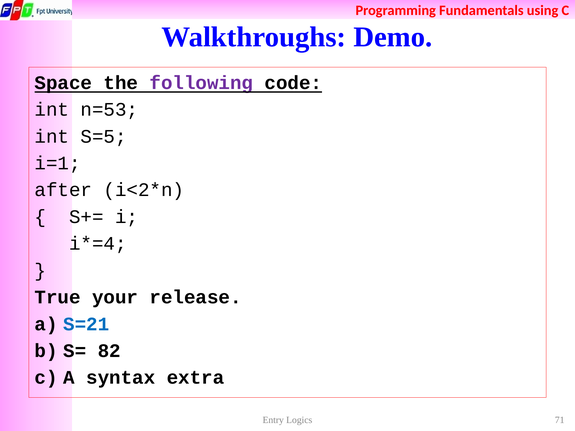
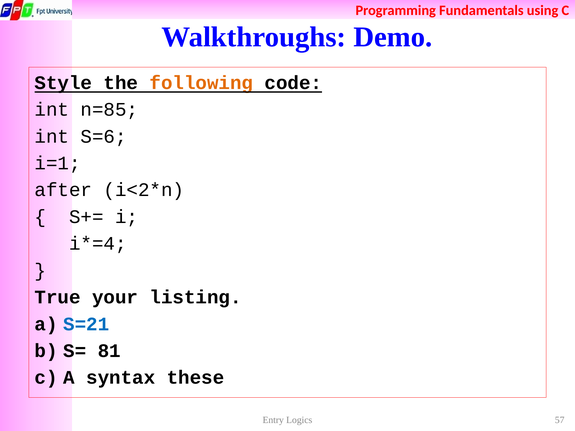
Space: Space -> Style
following colour: purple -> orange
n=53: n=53 -> n=85
S=5: S=5 -> S=6
release: release -> listing
82: 82 -> 81
extra: extra -> these
71: 71 -> 57
